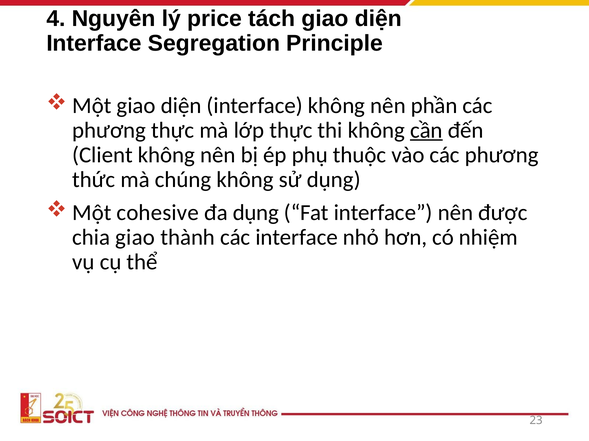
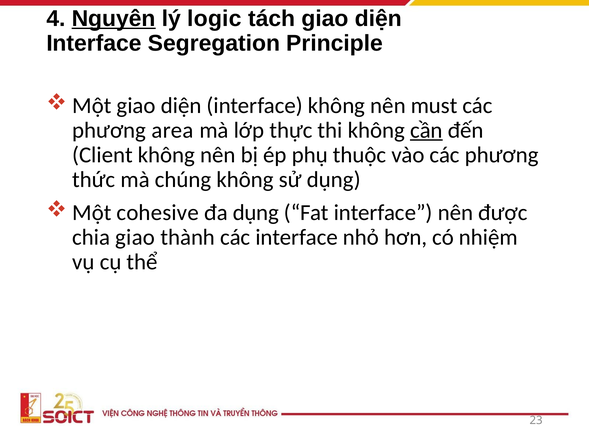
Nguyên underline: none -> present
price: price -> logic
phần: phần -> must
phương thực: thực -> area
